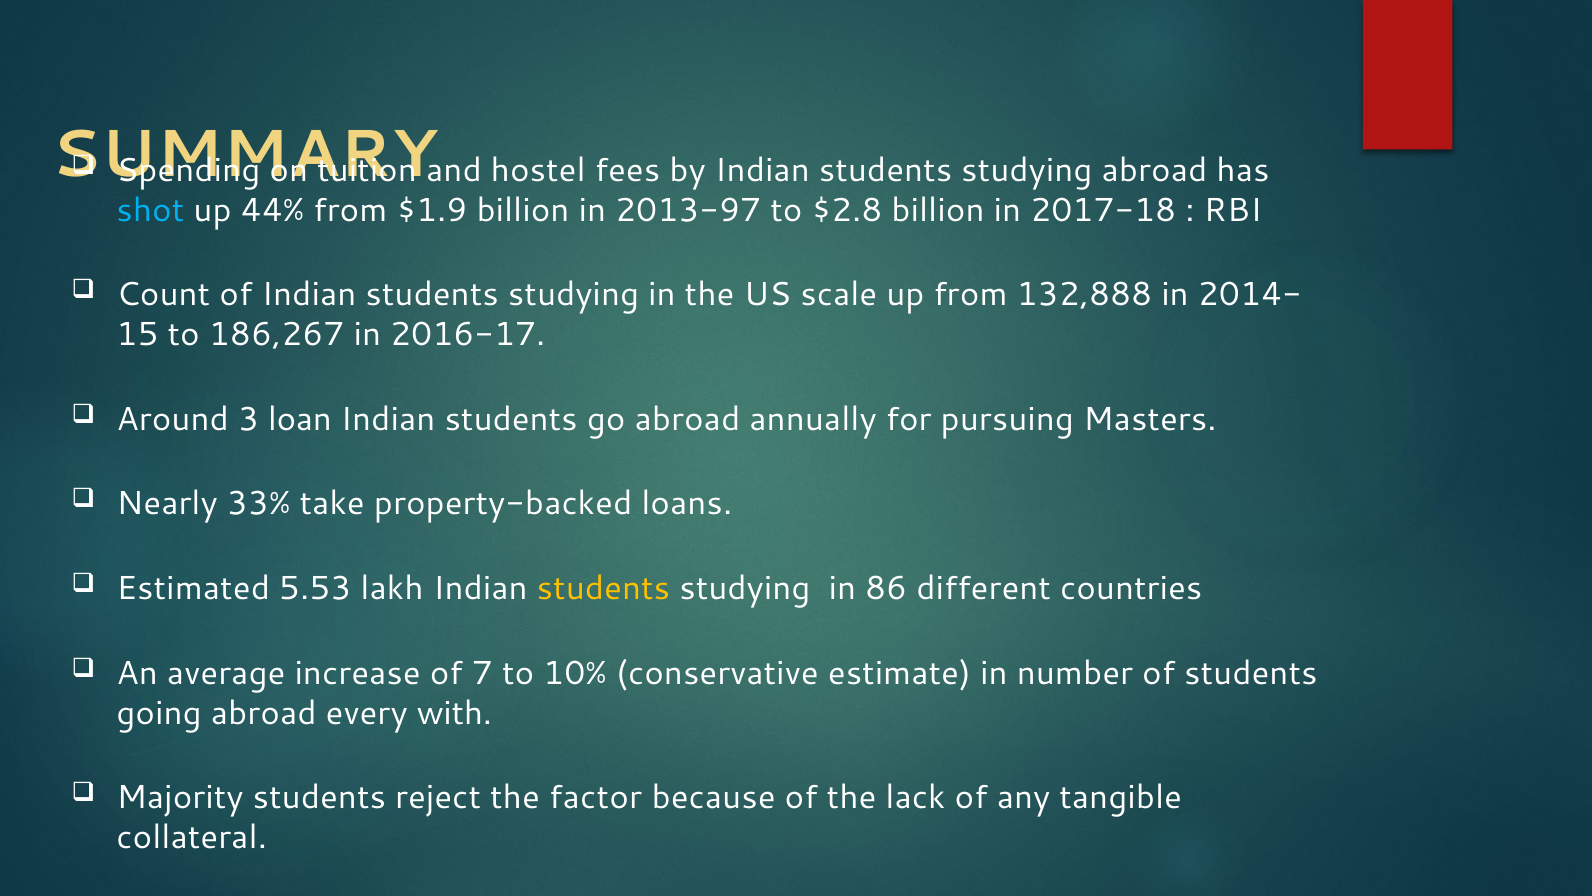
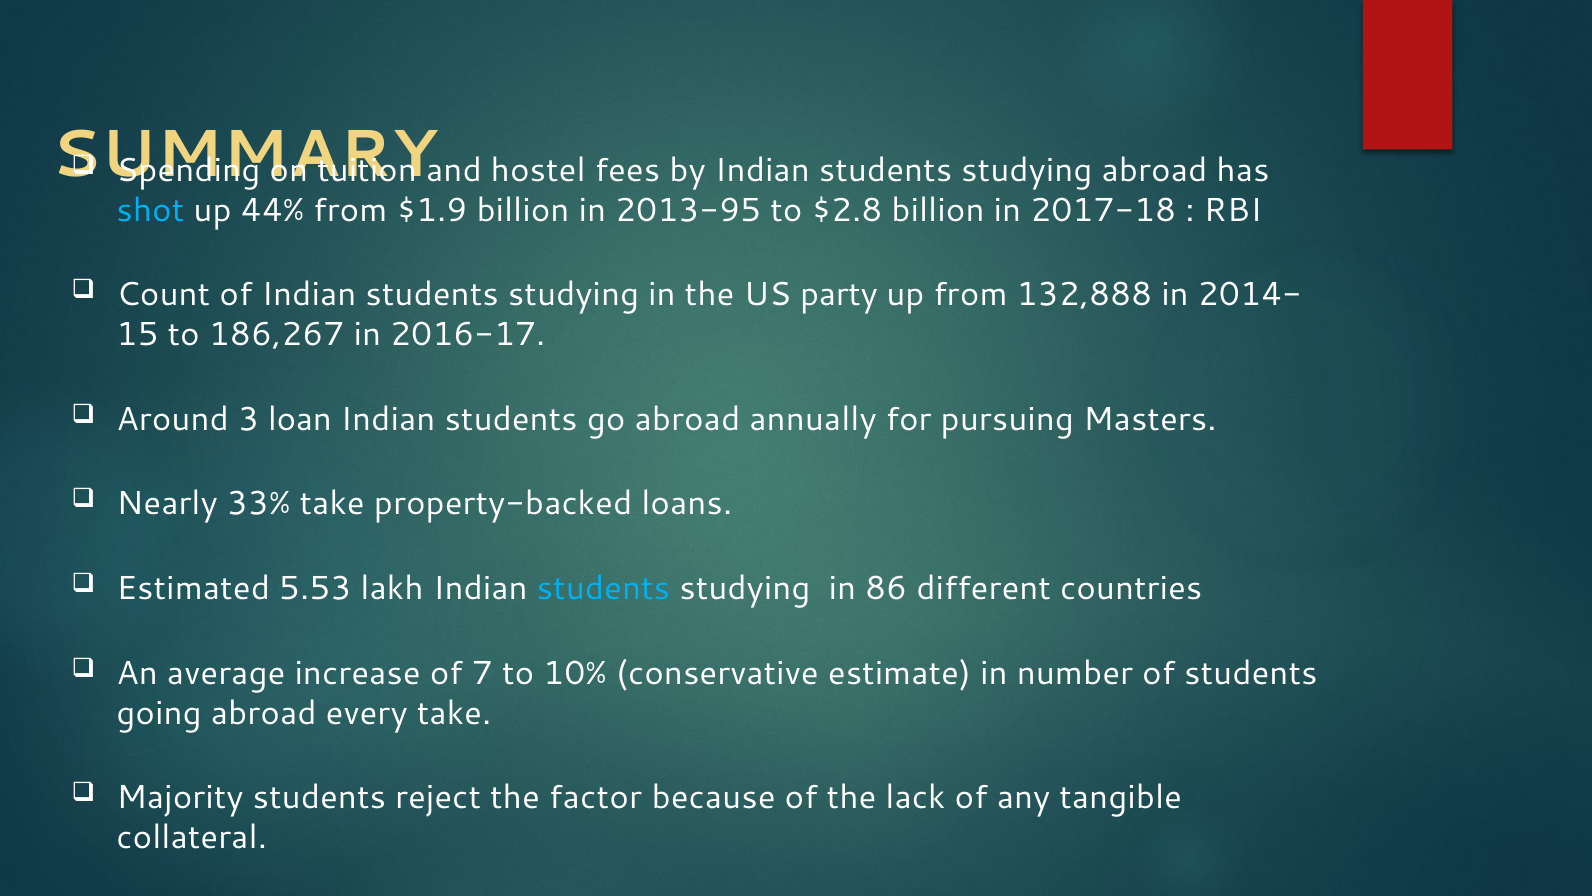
2013-97: 2013-97 -> 2013-95
scale: scale -> party
students at (603, 588) colour: yellow -> light blue
every with: with -> take
